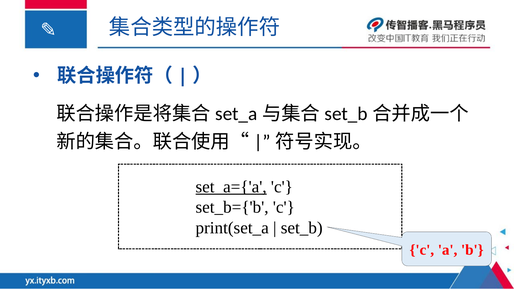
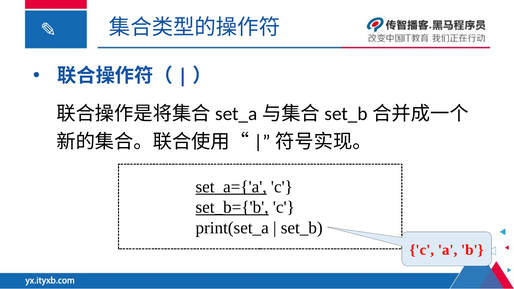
set_b={'b underline: none -> present
